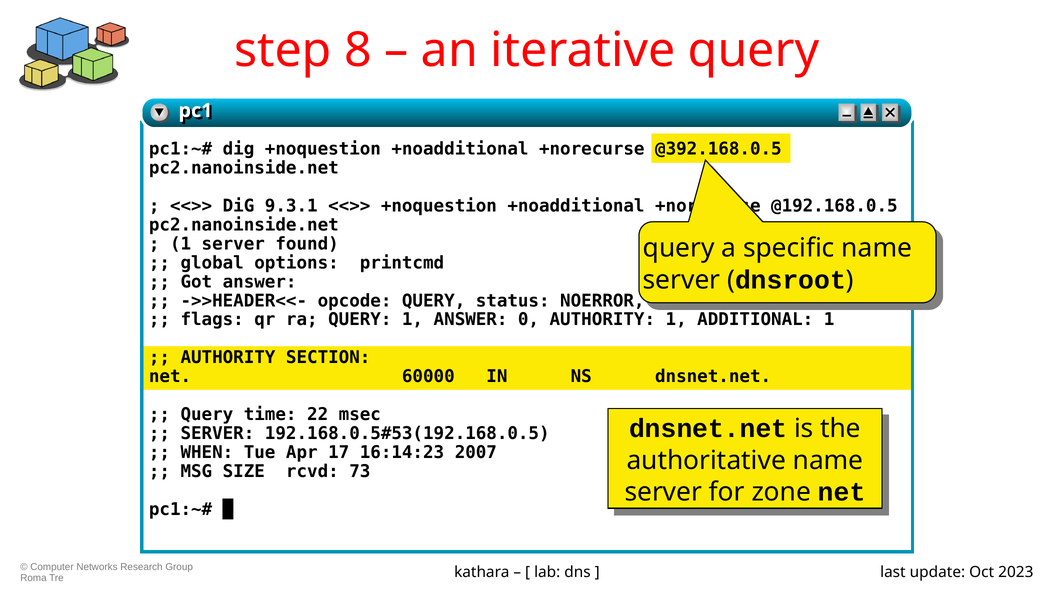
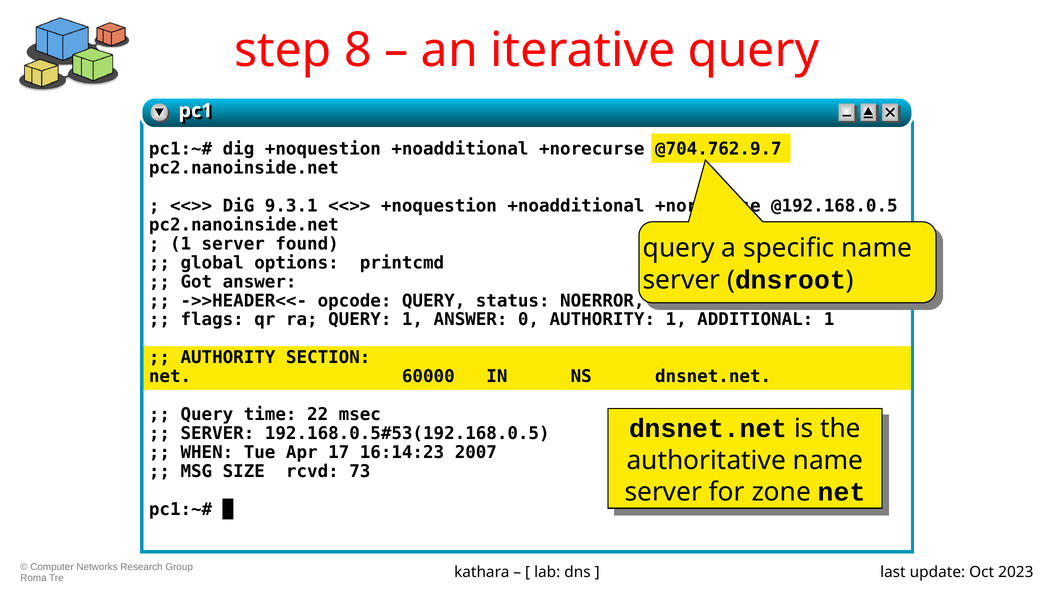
@392.168.0.5: @392.168.0.5 -> @704.762.9.7
